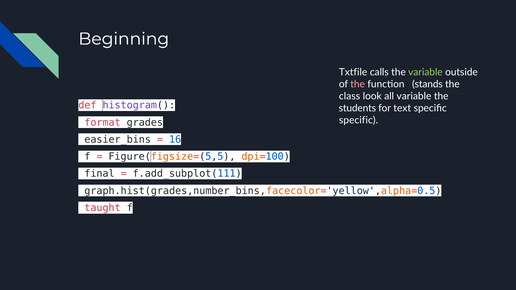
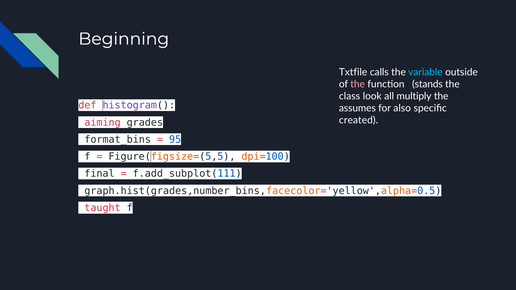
variable at (425, 72) colour: light green -> light blue
all variable: variable -> multiply
students: students -> assumes
text: text -> also
specific at (358, 120): specific -> created
format: format -> aiming
easier_bins: easier_bins -> format_bins
16: 16 -> 95
